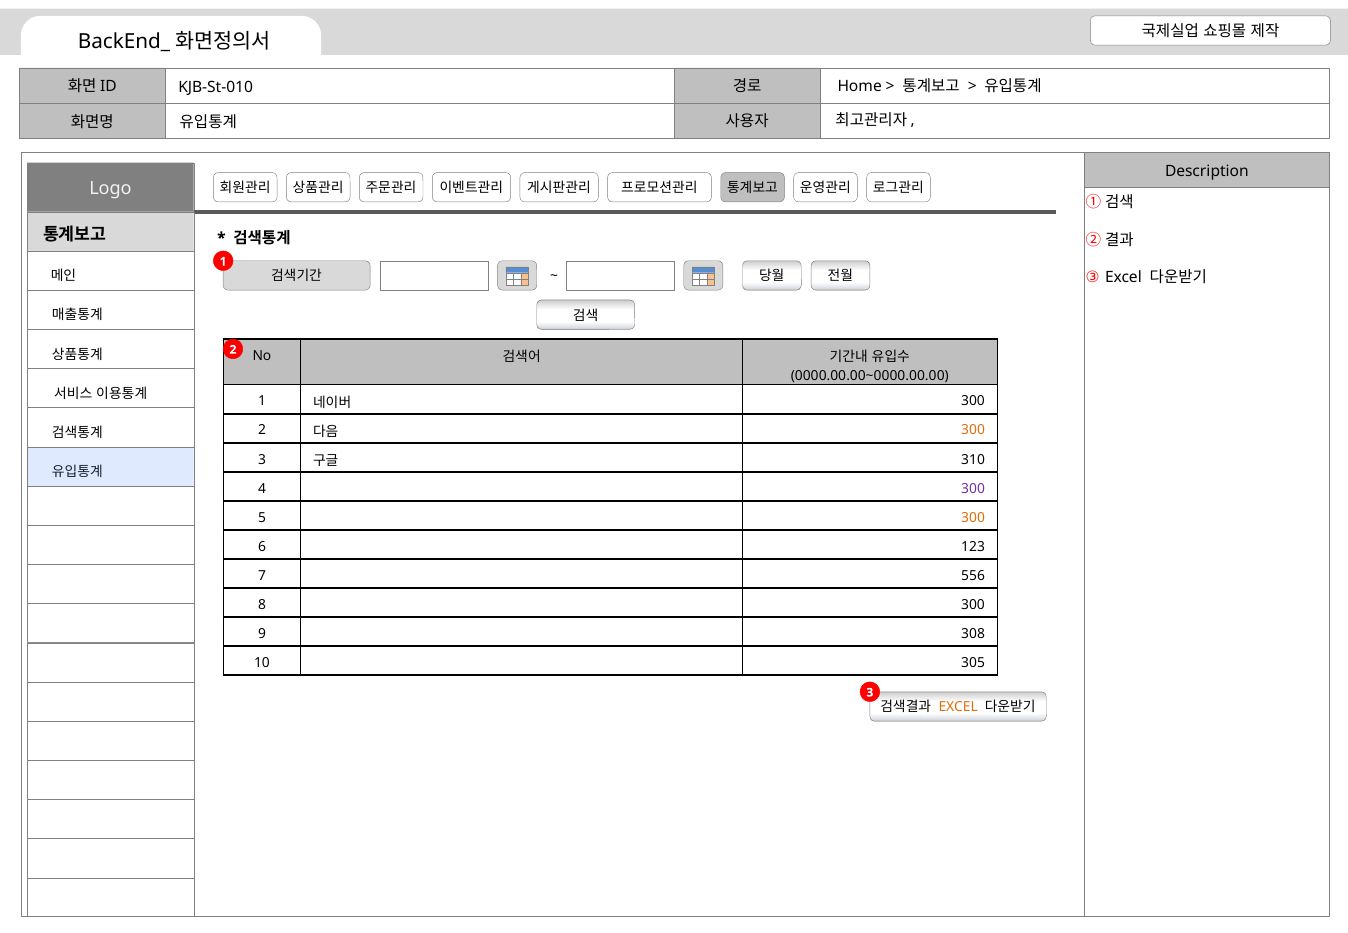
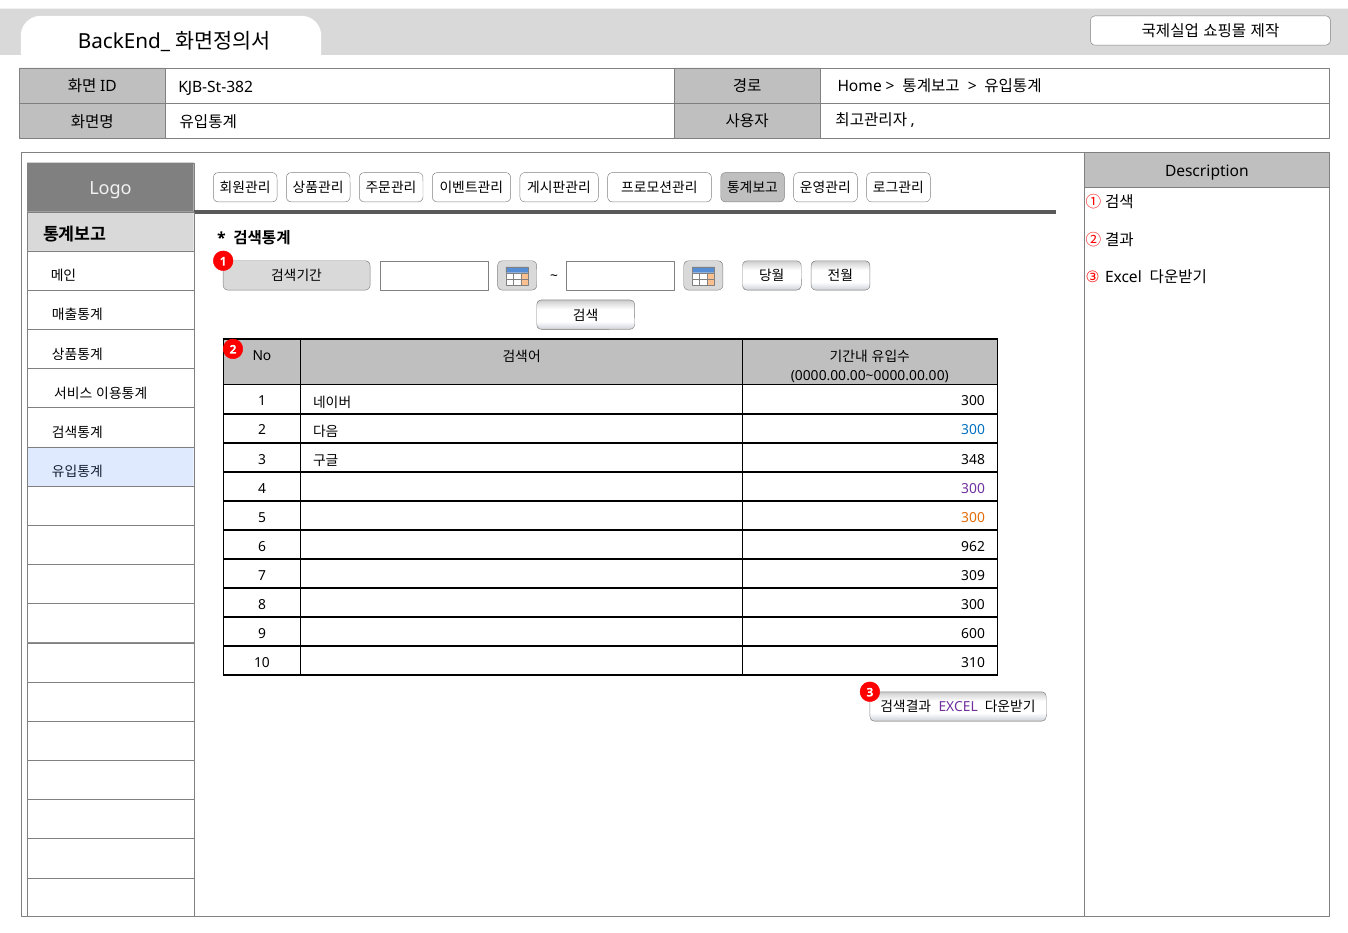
KJB-St-010: KJB-St-010 -> KJB-St-382
300 at (973, 431) colour: orange -> blue
310: 310 -> 348
123: 123 -> 962
556: 556 -> 309
308: 308 -> 600
305: 305 -> 310
EXCEL at (958, 708) colour: orange -> purple
